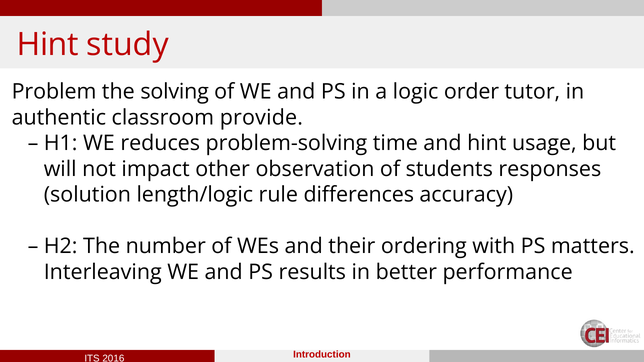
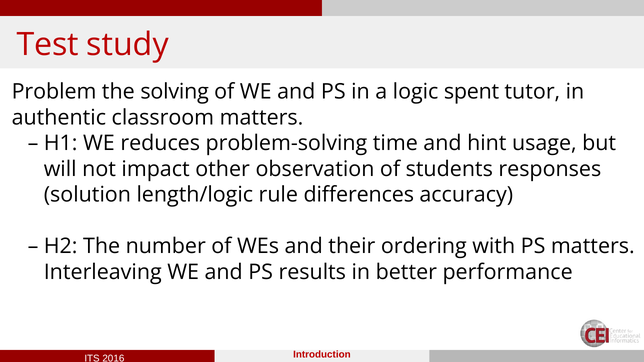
Hint at (48, 44): Hint -> Test
order: order -> spent
classroom provide: provide -> matters
